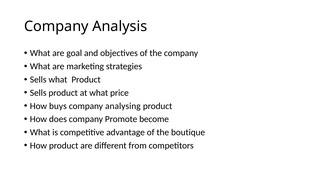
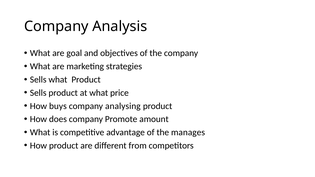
become: become -> amount
boutique: boutique -> manages
